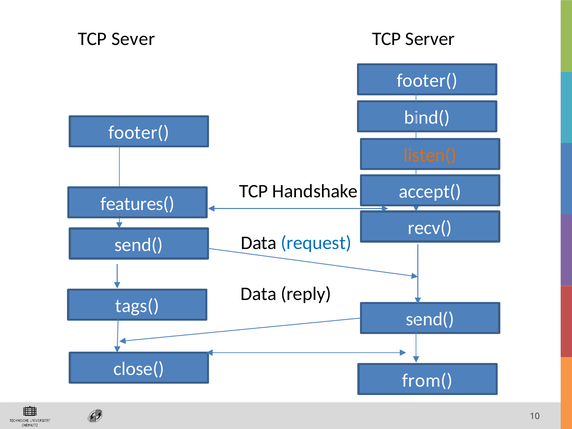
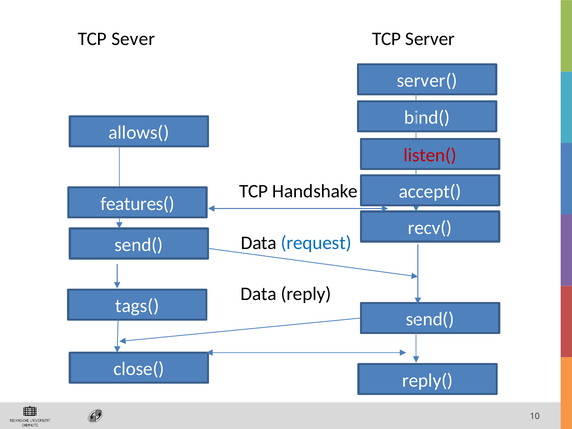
footer( at (427, 81): footer( -> server(
footer( at (139, 133): footer( -> allows(
listen( colour: orange -> red
from(: from( -> reply(
